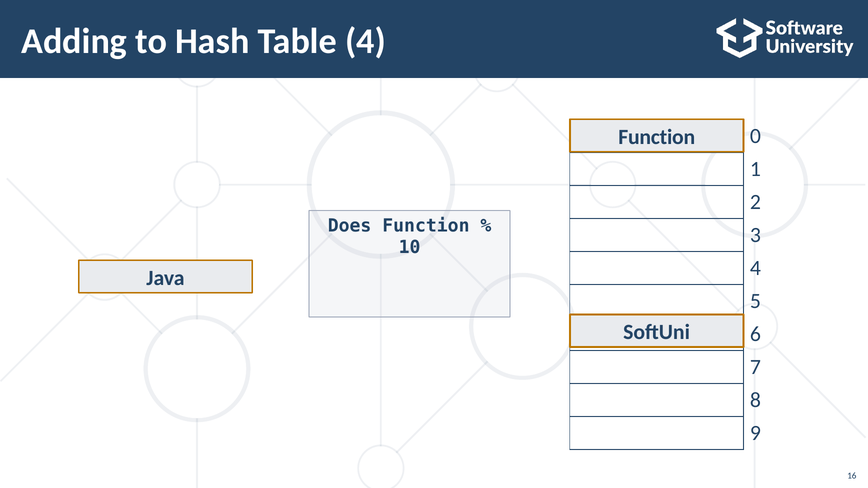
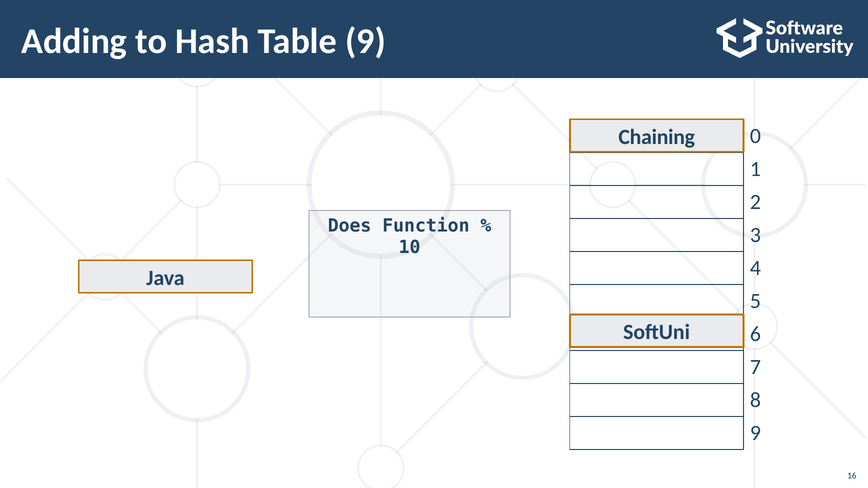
Table 4: 4 -> 9
Function at (657, 137): Function -> Chaining
